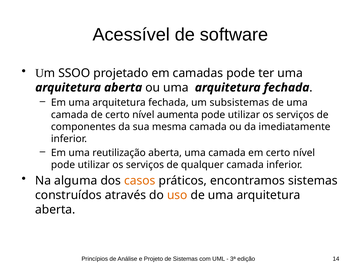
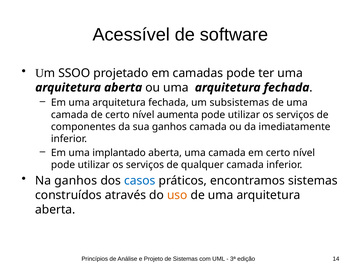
sua mesma: mesma -> ganhos
reutilização: reutilização -> implantado
Na alguma: alguma -> ganhos
casos colour: orange -> blue
